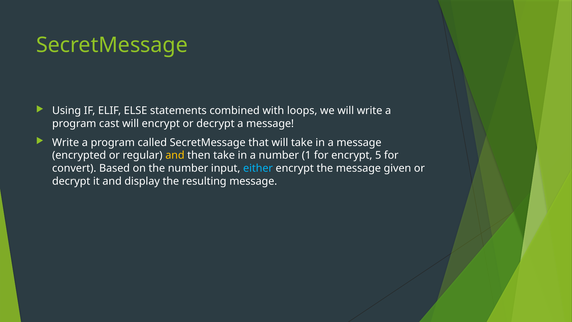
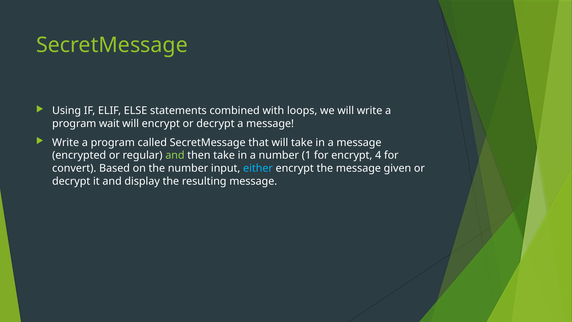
cast: cast -> wait
and at (175, 155) colour: yellow -> light green
5: 5 -> 4
